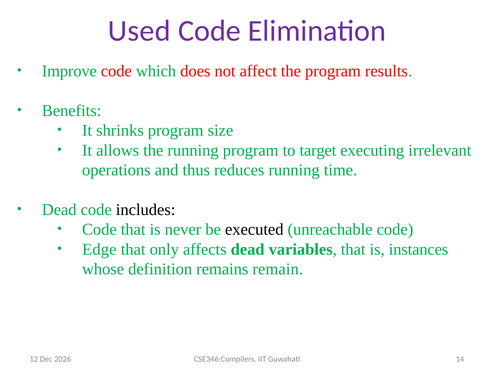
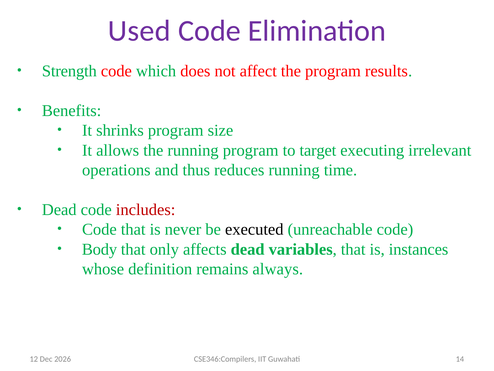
Improve: Improve -> Strength
includes colour: black -> red
Edge: Edge -> Body
remain: remain -> always
